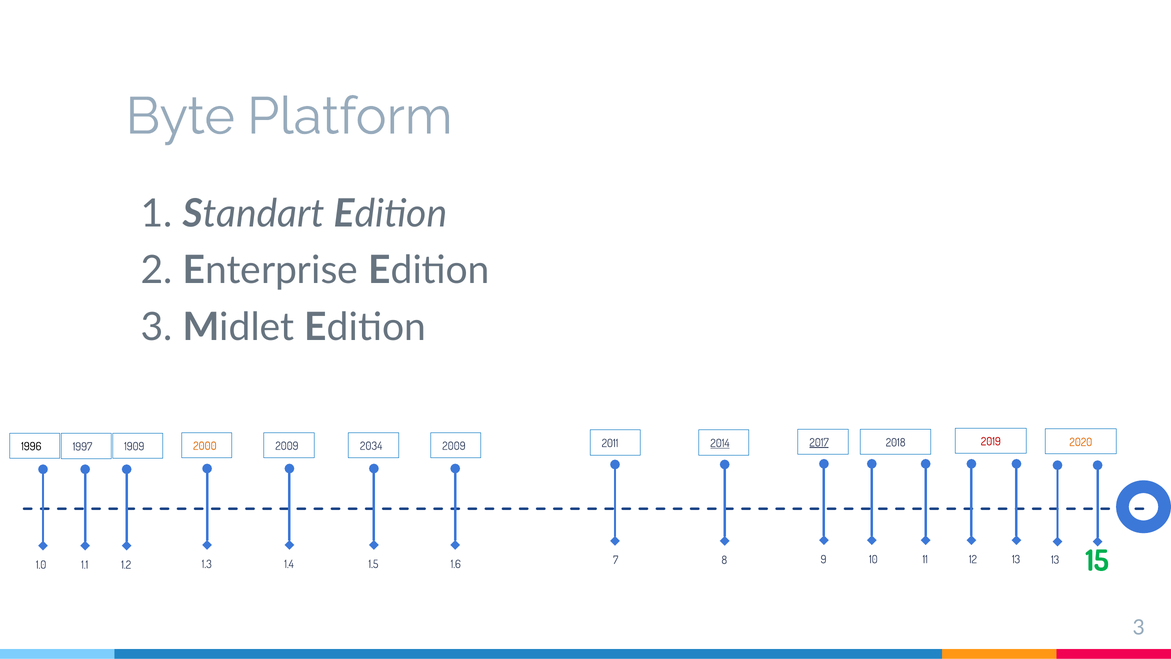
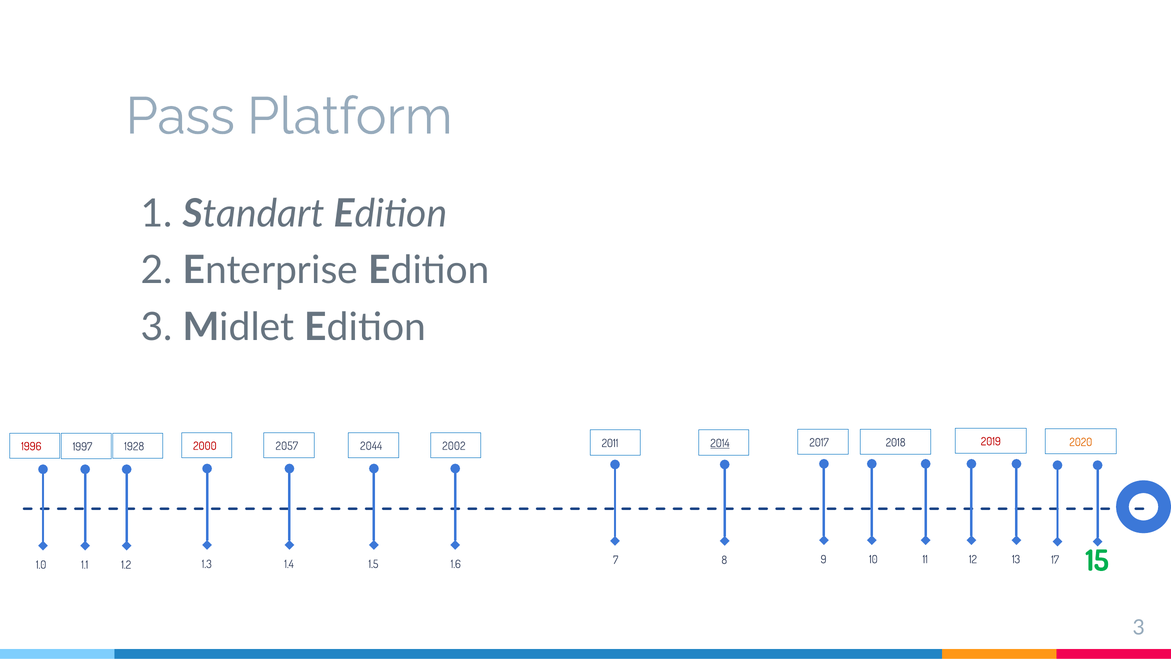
Byte: Byte -> Pass
2017 underline: present -> none
2000 colour: orange -> red
2009 at (287, 446): 2009 -> 2057
2034: 2034 -> 2044
2009 at (454, 446): 2009 -> 2002
1996 colour: black -> red
1909: 1909 -> 1928
13 13: 13 -> 17
